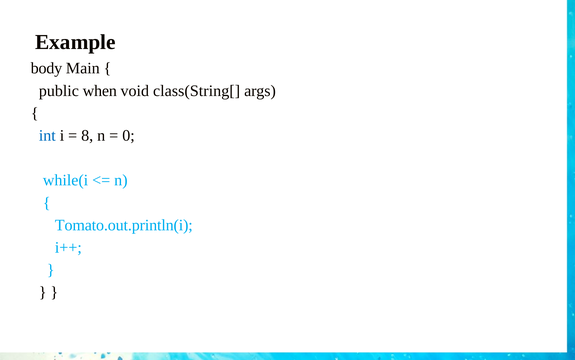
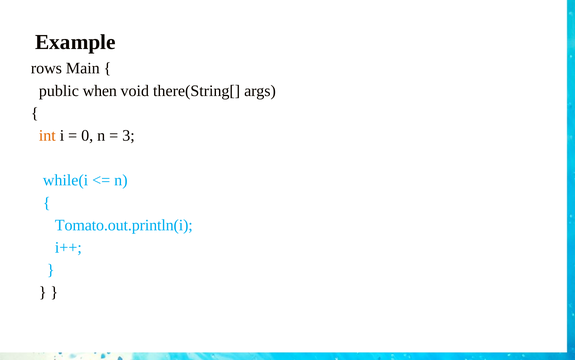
body: body -> rows
class(String[: class(String[ -> there(String[
int colour: blue -> orange
8: 8 -> 0
0: 0 -> 3
